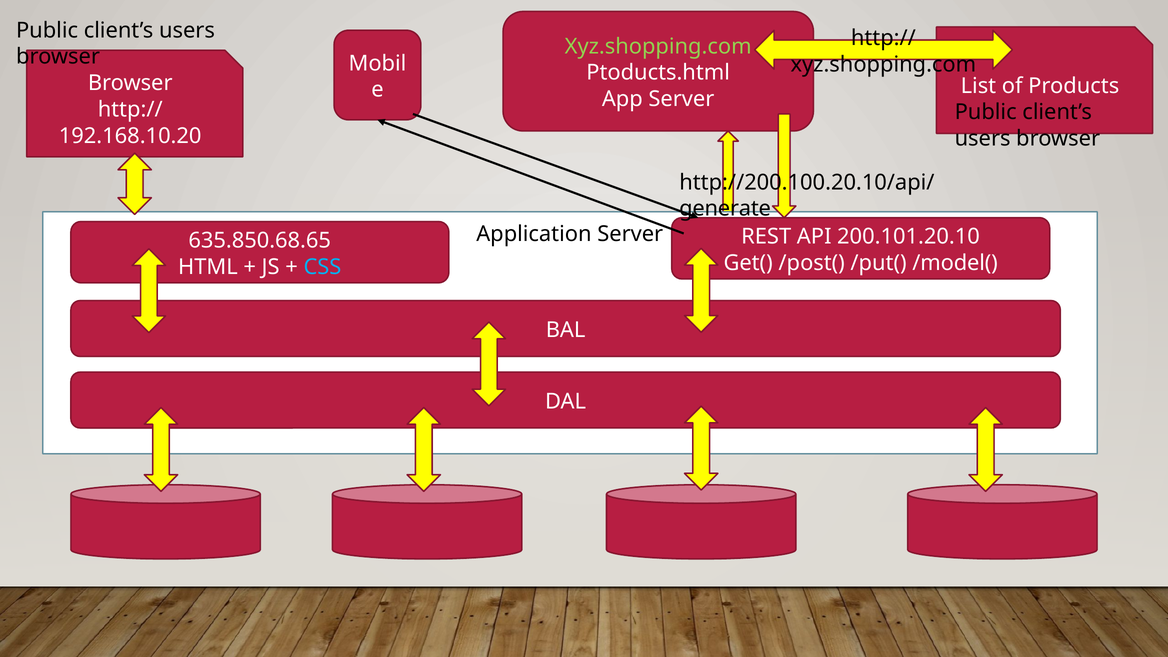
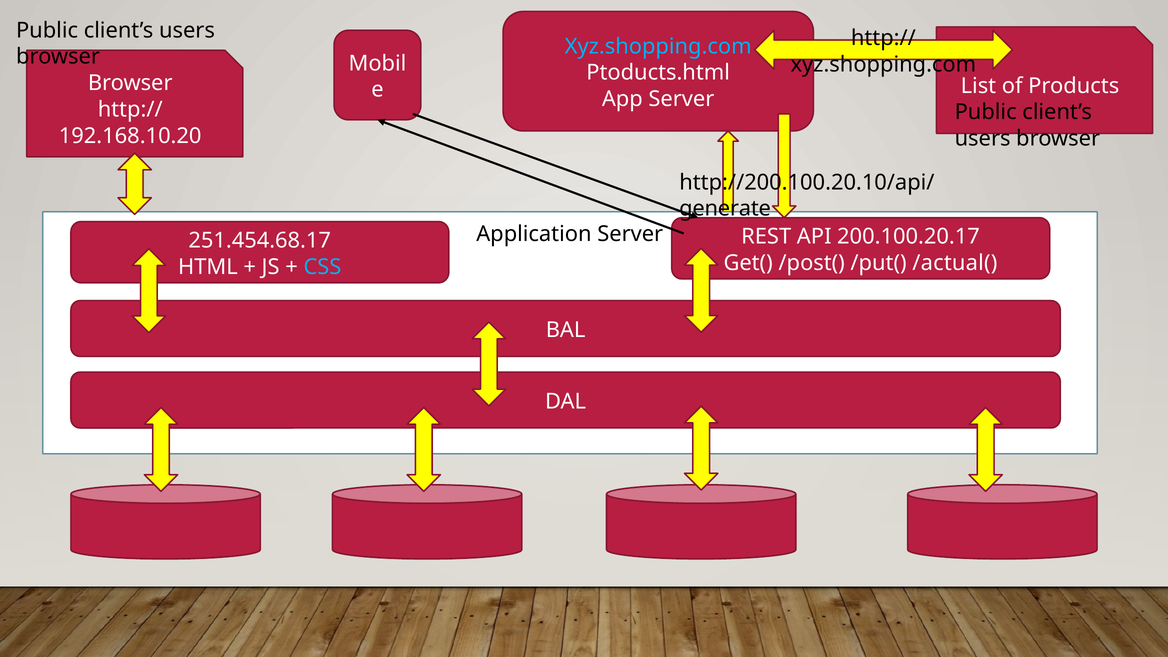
Xyz.shopping.com at (658, 46) colour: light green -> light blue
200.101.20.10: 200.101.20.10 -> 200.100.20.17
635.850.68.65: 635.850.68.65 -> 251.454.68.17
/model(: /model( -> /actual(
